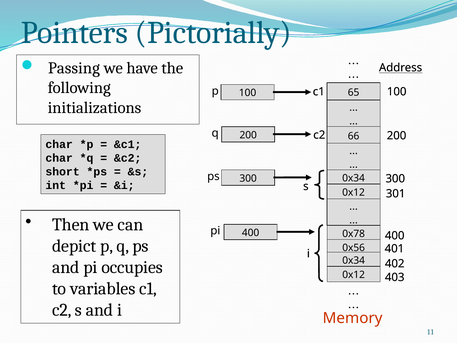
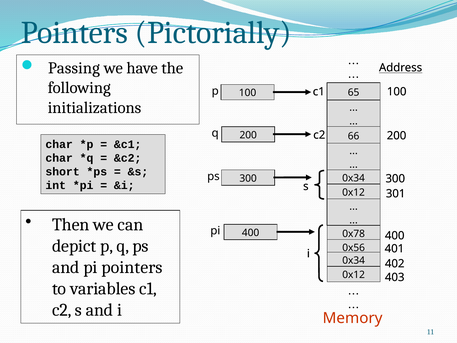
pi occupies: occupies -> pointers
